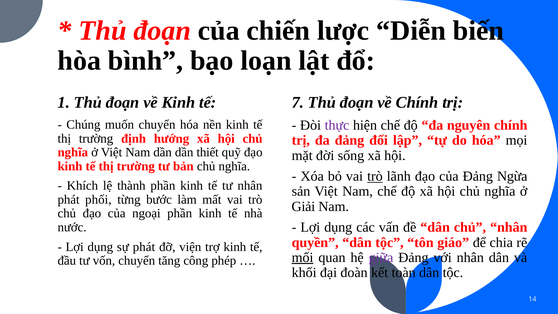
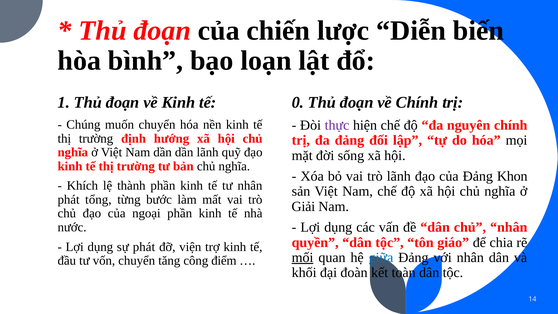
7: 7 -> 0
dần thiết: thiết -> lãnh
trò at (375, 176) underline: present -> none
Ngừa: Ngừa -> Khon
phối: phối -> tổng
giữa colour: purple -> blue
phép: phép -> điểm
